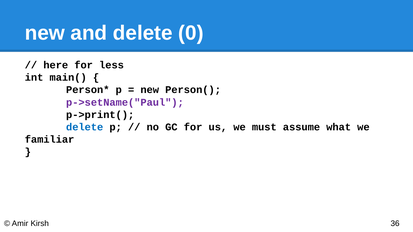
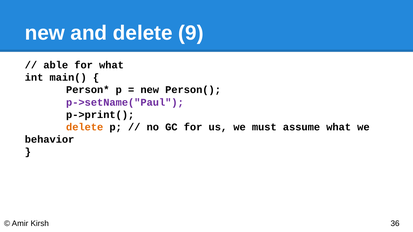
0: 0 -> 9
here: here -> able
for less: less -> what
delete at (85, 127) colour: blue -> orange
familiar: familiar -> behavior
